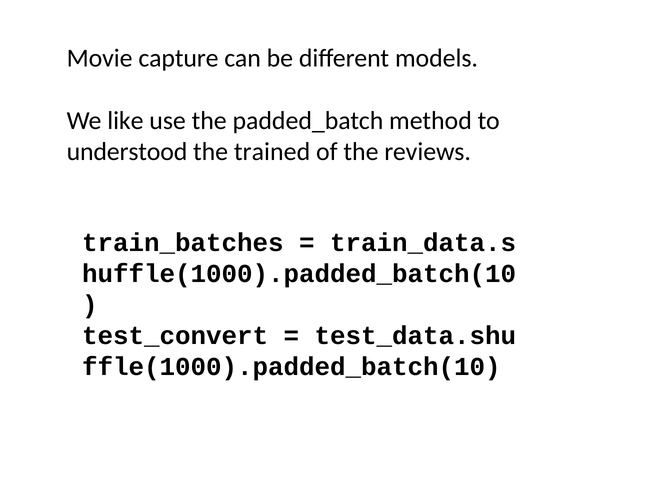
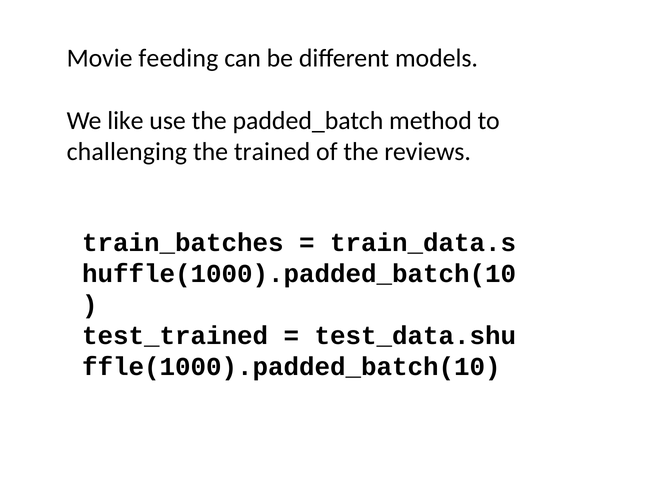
capture: capture -> feeding
understood: understood -> challenging
test_convert: test_convert -> test_trained
